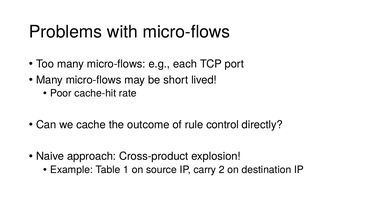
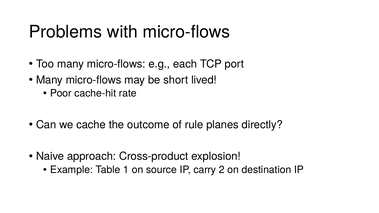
control: control -> planes
